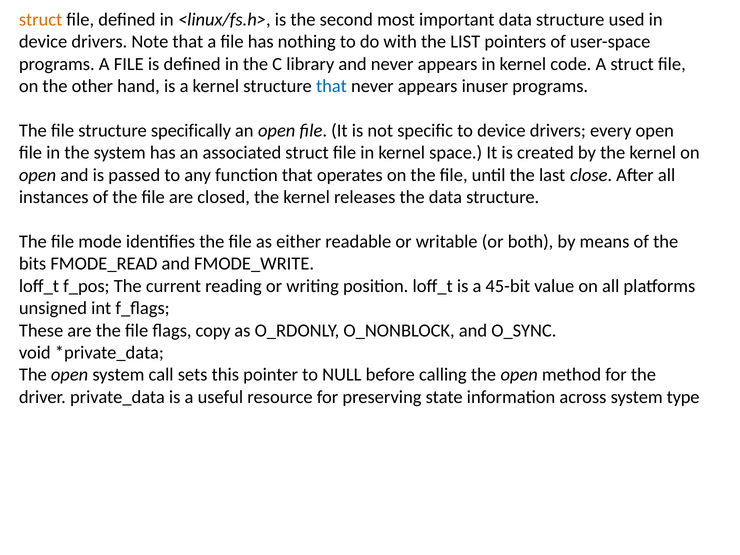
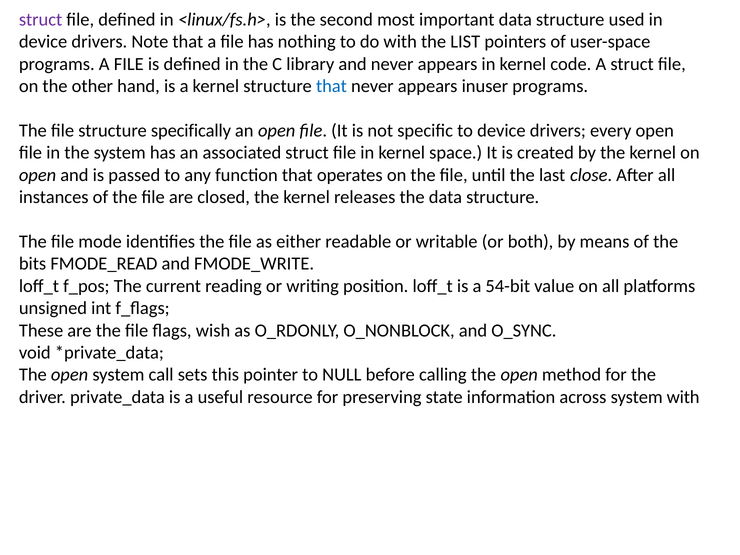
struct at (41, 20) colour: orange -> purple
45-bit: 45-bit -> 54-bit
copy: copy -> wish
system type: type -> with
